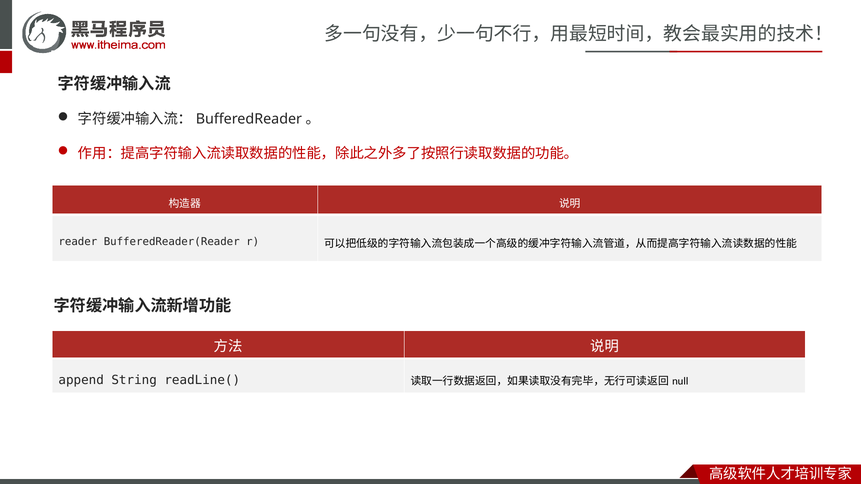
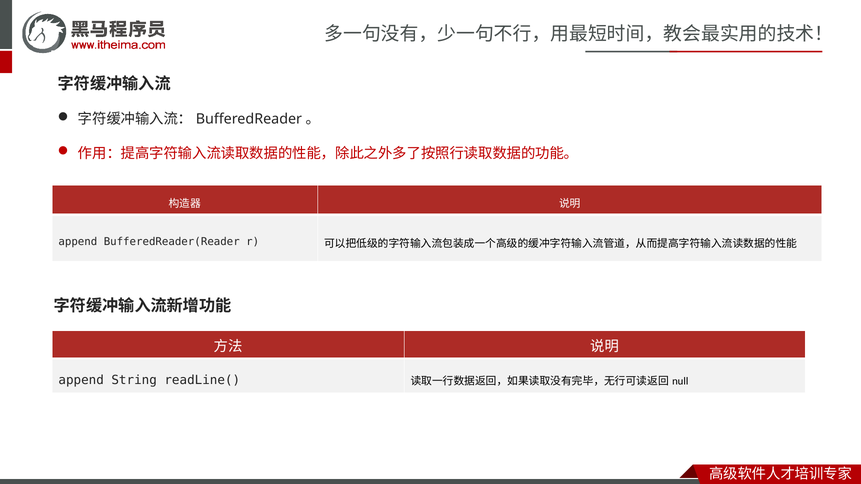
reader at (78, 242): reader -> append
